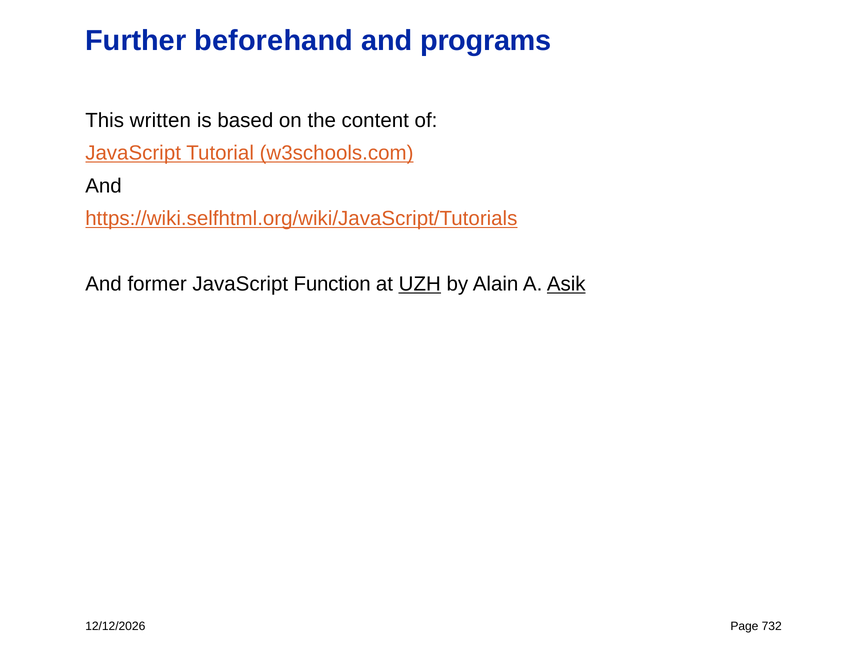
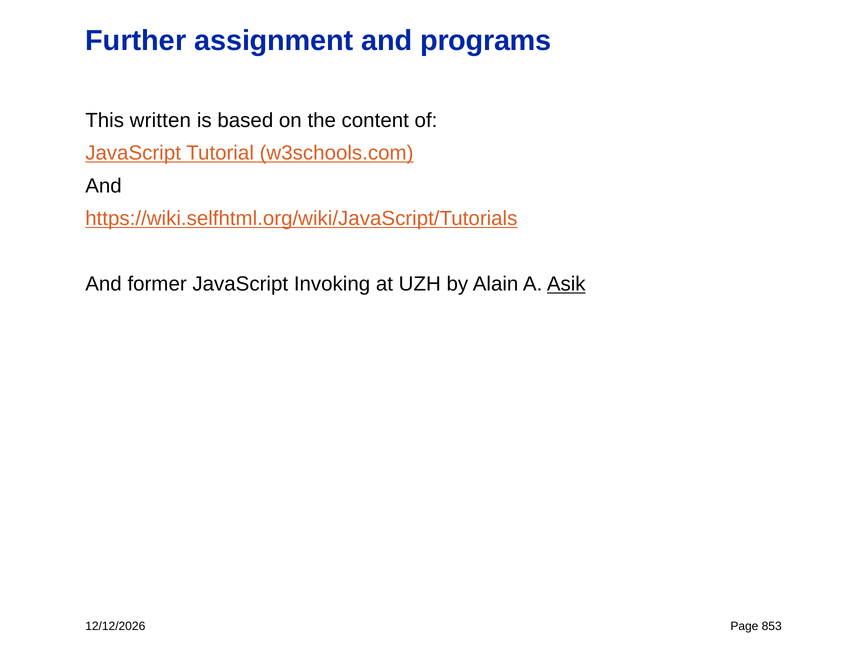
beforehand: beforehand -> assignment
Function: Function -> Invoking
UZH underline: present -> none
732: 732 -> 853
